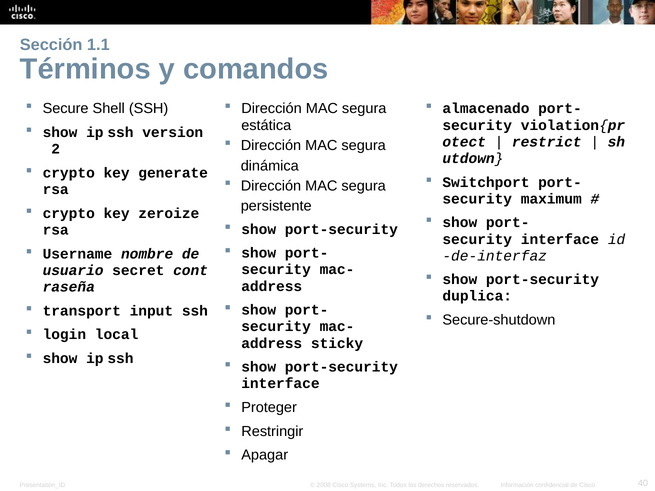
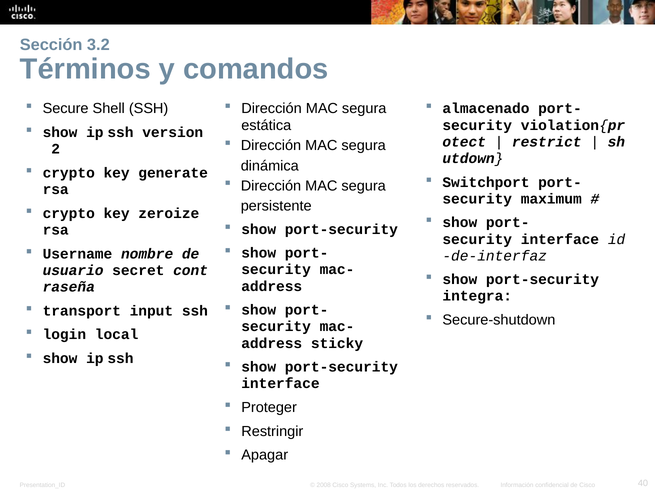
1.1: 1.1 -> 3.2
duplica: duplica -> integra
